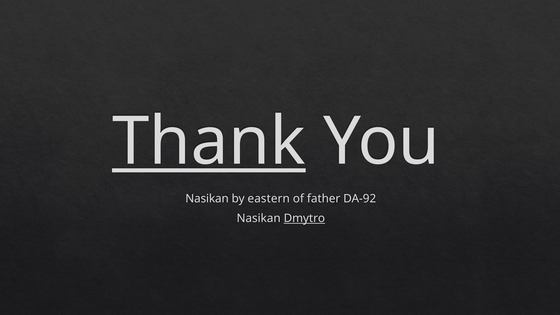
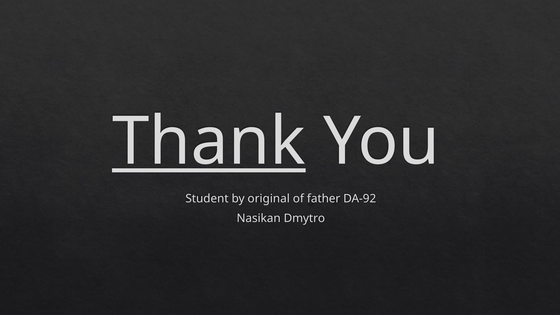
Nasikan at (207, 199): Nasikan -> Student
eastern: eastern -> original
Dmytro underline: present -> none
